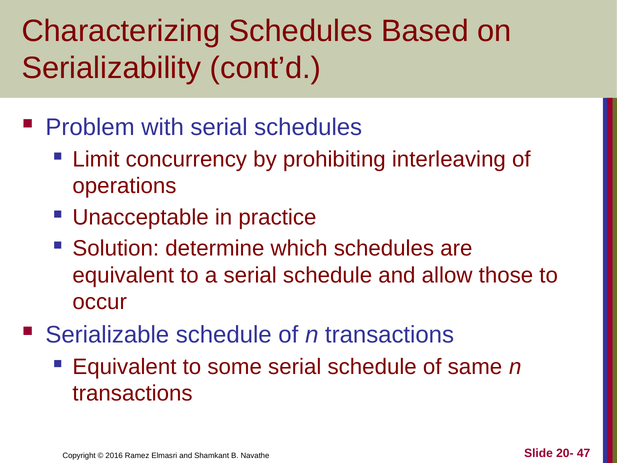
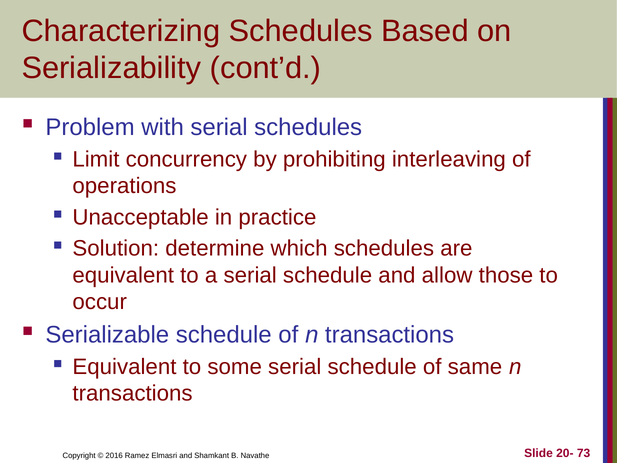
47: 47 -> 73
